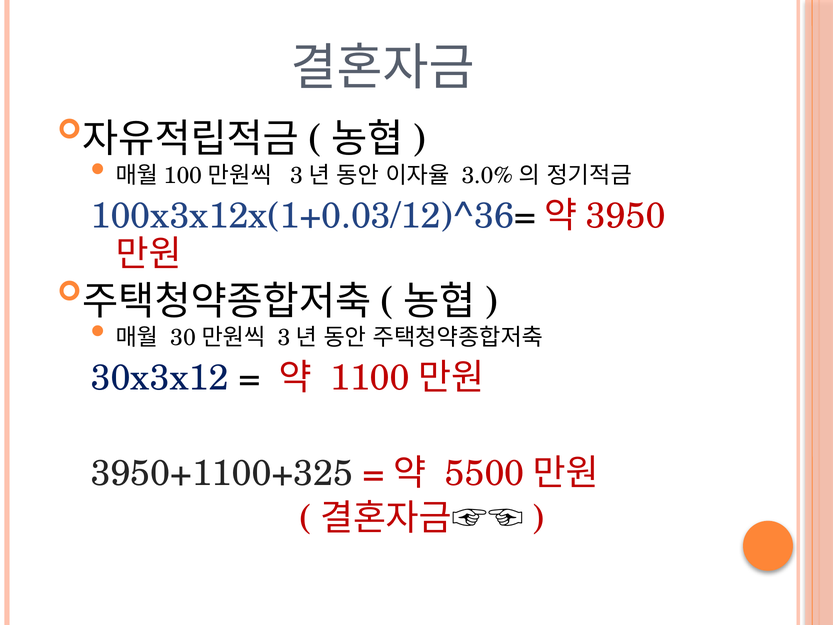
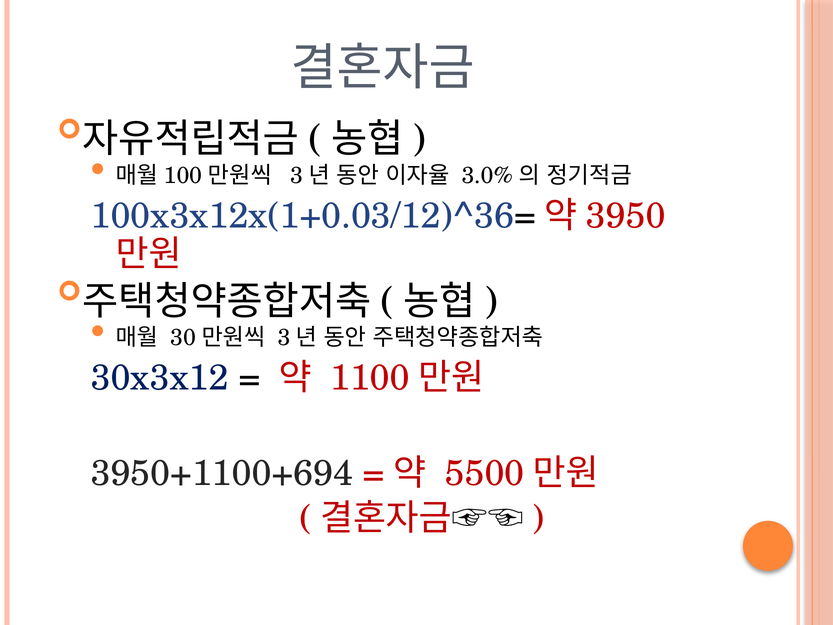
3950+1100+325: 3950+1100+325 -> 3950+1100+694
